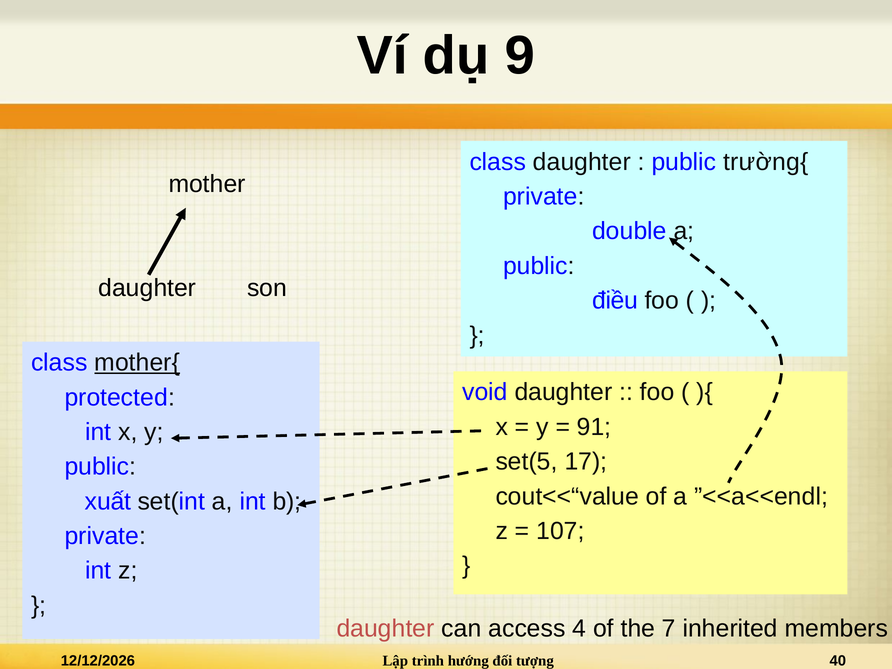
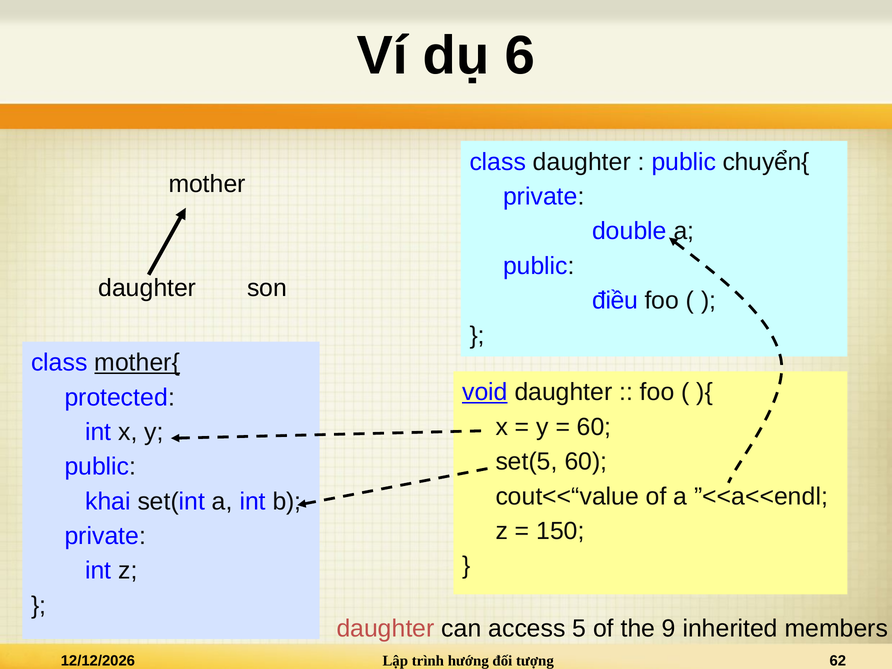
9: 9 -> 6
trường{: trường{ -> chuyển{
void underline: none -> present
91 at (594, 427): 91 -> 60
set(5 17: 17 -> 60
xuất: xuất -> khai
107: 107 -> 150
4: 4 -> 5
7: 7 -> 9
40: 40 -> 62
